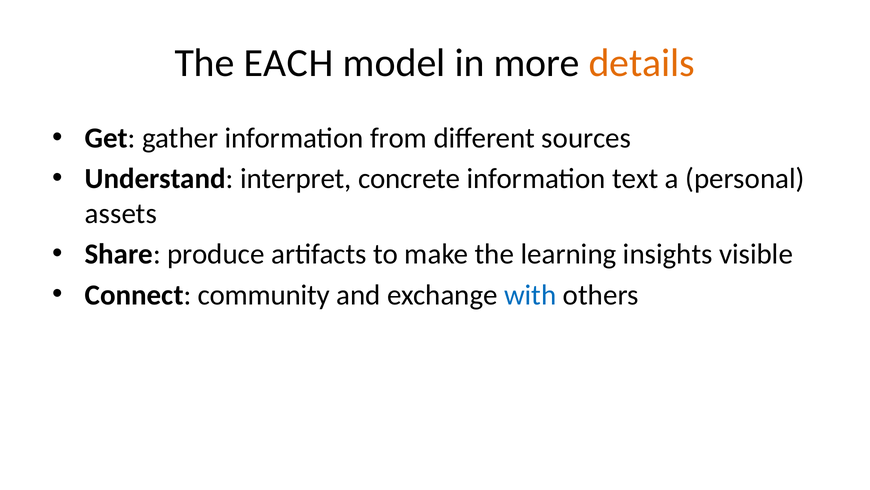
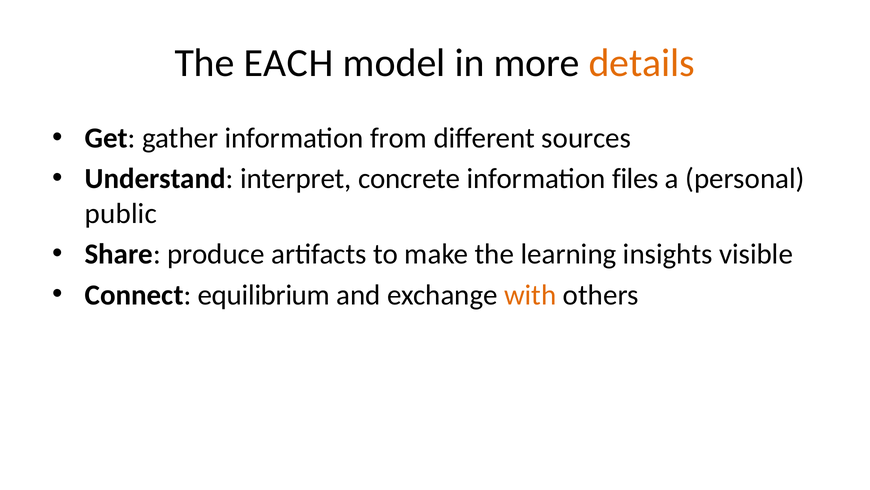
text: text -> files
assets: assets -> public
community: community -> equilibrium
with colour: blue -> orange
